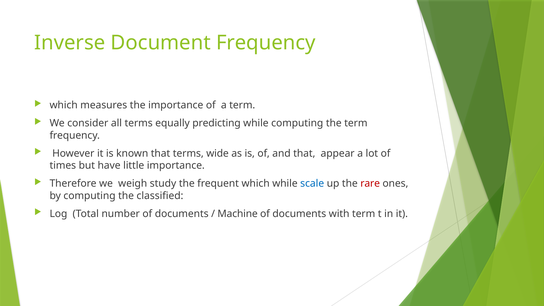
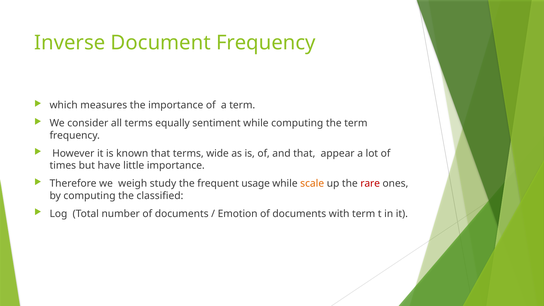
predicting: predicting -> sentiment
frequent which: which -> usage
scale colour: blue -> orange
Machine: Machine -> Emotion
